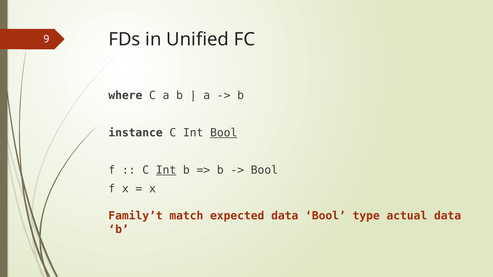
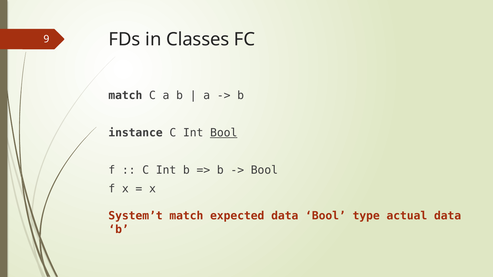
Unified: Unified -> Classes
where at (125, 96): where -> match
Int at (166, 170) underline: present -> none
Family’t: Family’t -> System’t
